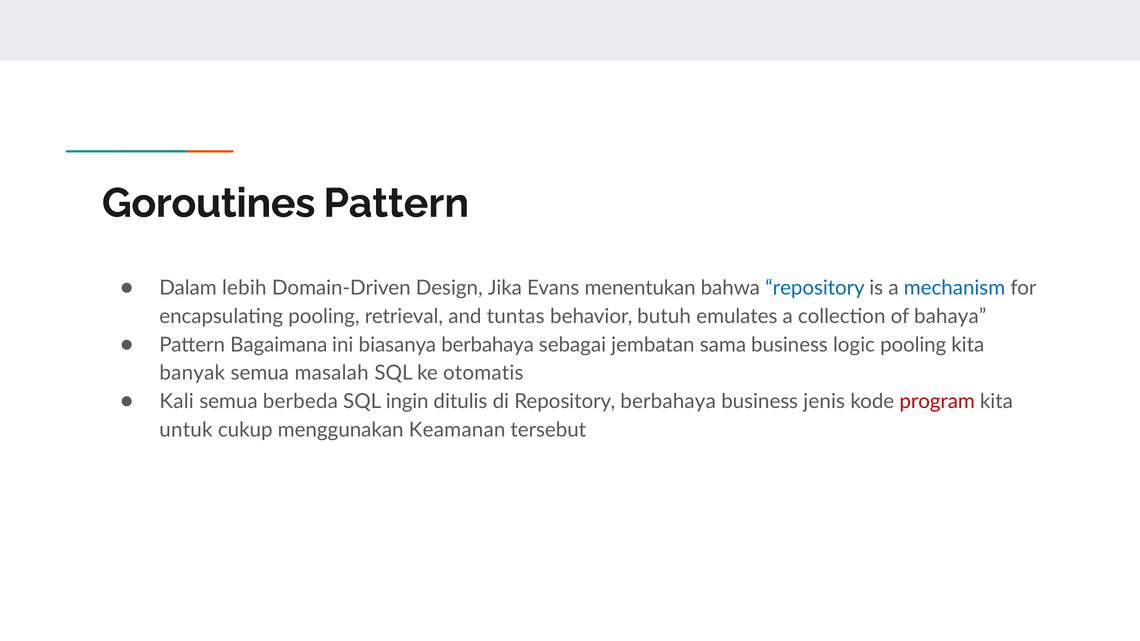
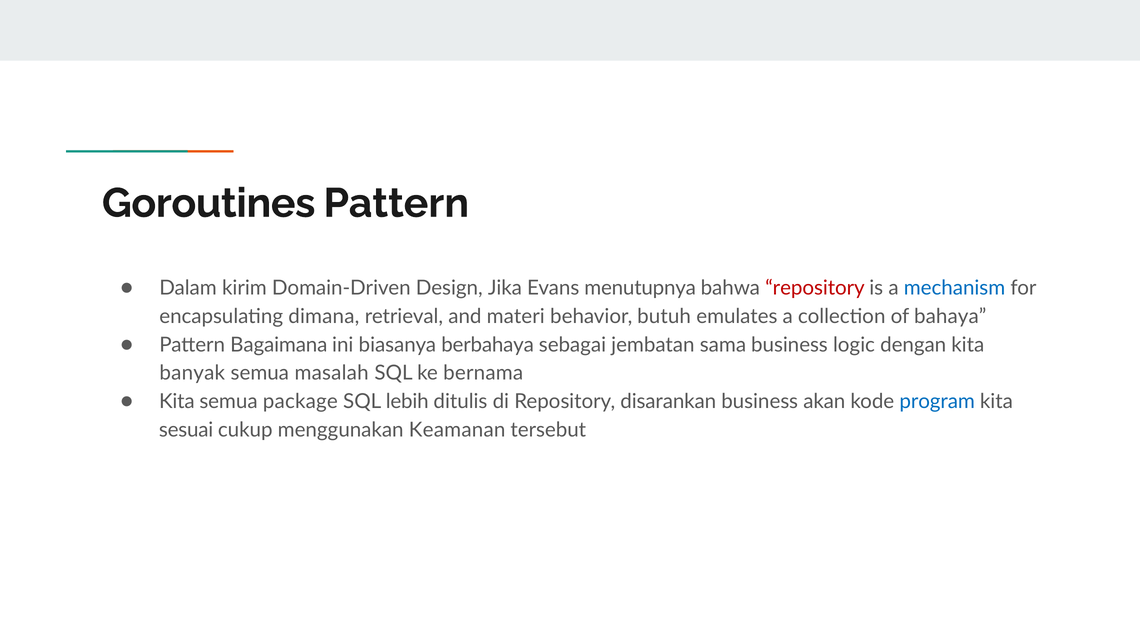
lebih: lebih -> kirim
menentukan: menentukan -> menutupnya
repository at (815, 288) colour: blue -> red
encapsulating pooling: pooling -> dimana
tuntas: tuntas -> materi
logic pooling: pooling -> dengan
otomatis: otomatis -> bernama
Kali at (177, 402): Kali -> Kita
berbeda: berbeda -> package
ingin: ingin -> lebih
Repository berbahaya: berbahaya -> disarankan
jenis: jenis -> akan
program colour: red -> blue
untuk: untuk -> sesuai
